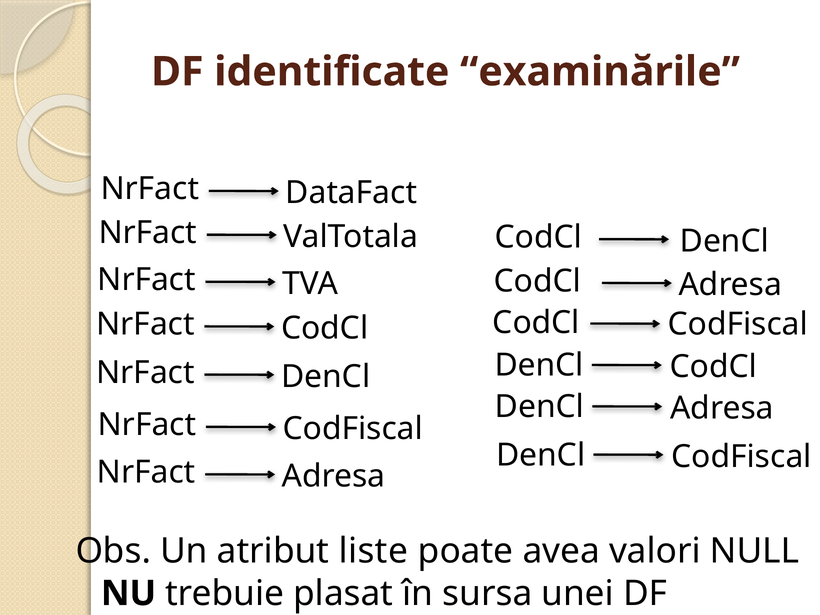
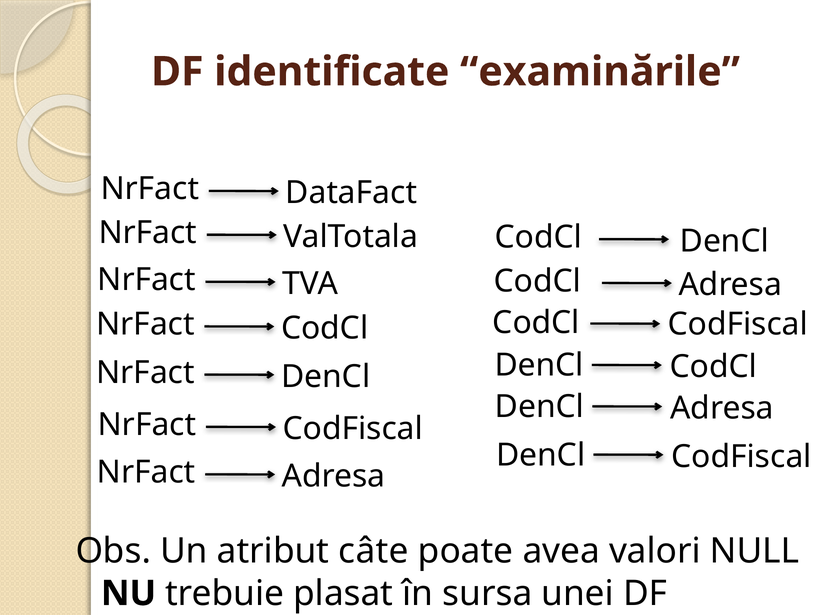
liste: liste -> câte
